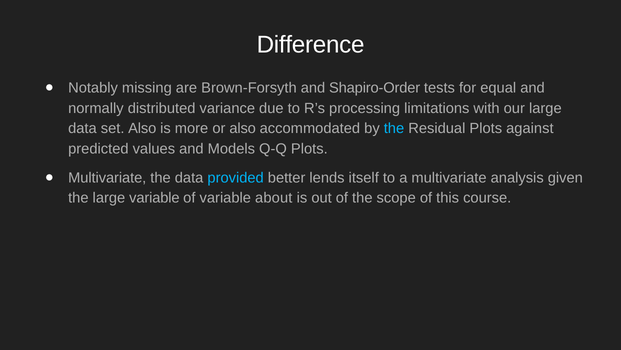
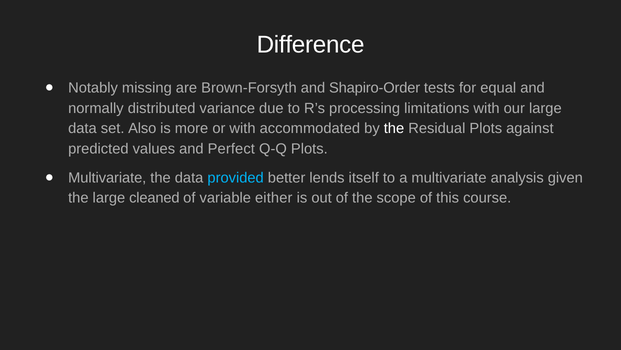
or also: also -> with
the at (394, 128) colour: light blue -> white
Models: Models -> Perfect
large variable: variable -> cleaned
about: about -> either
